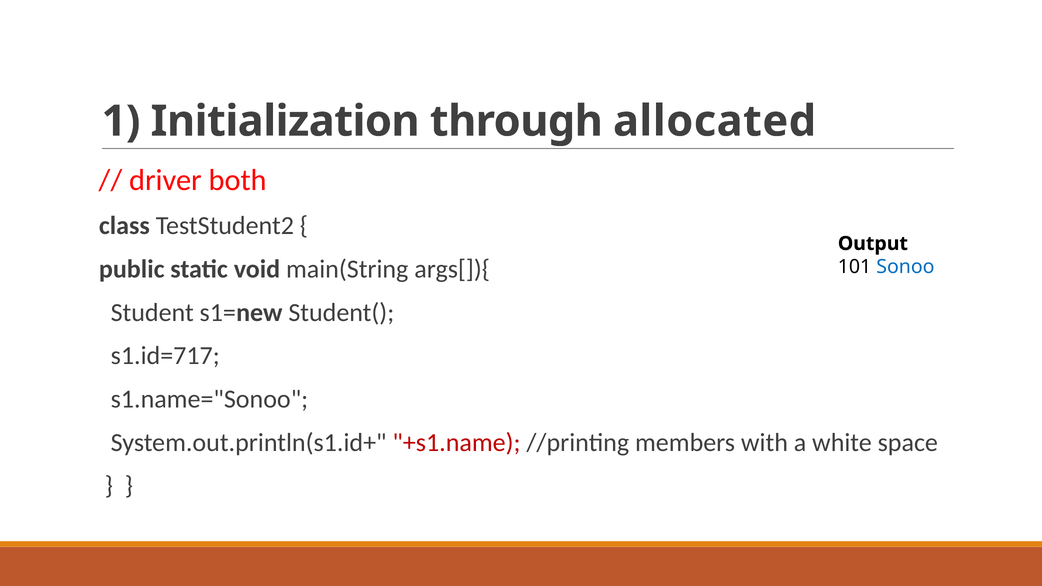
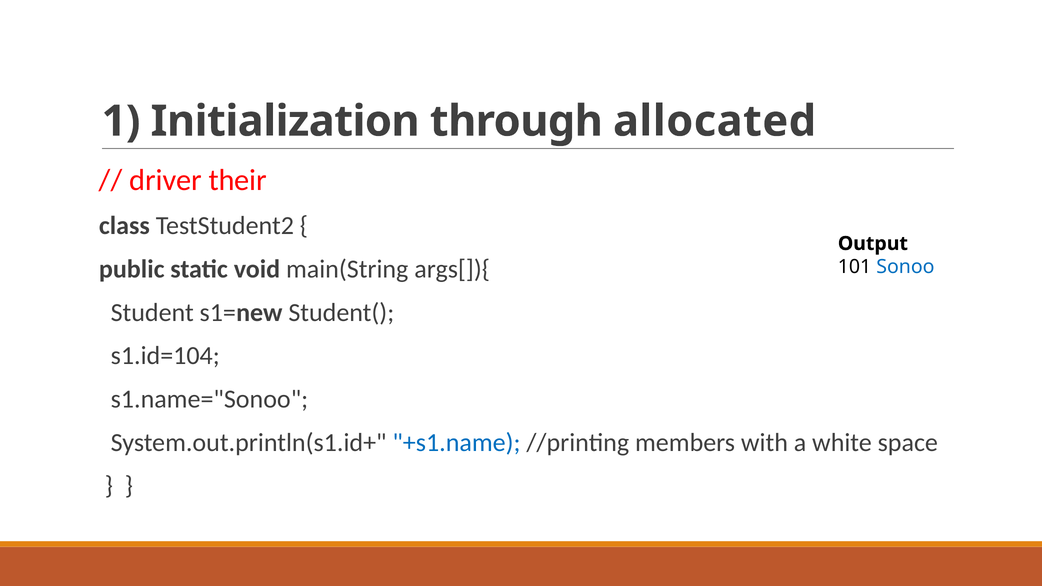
both: both -> their
s1.id=717: s1.id=717 -> s1.id=104
+s1.name colour: red -> blue
